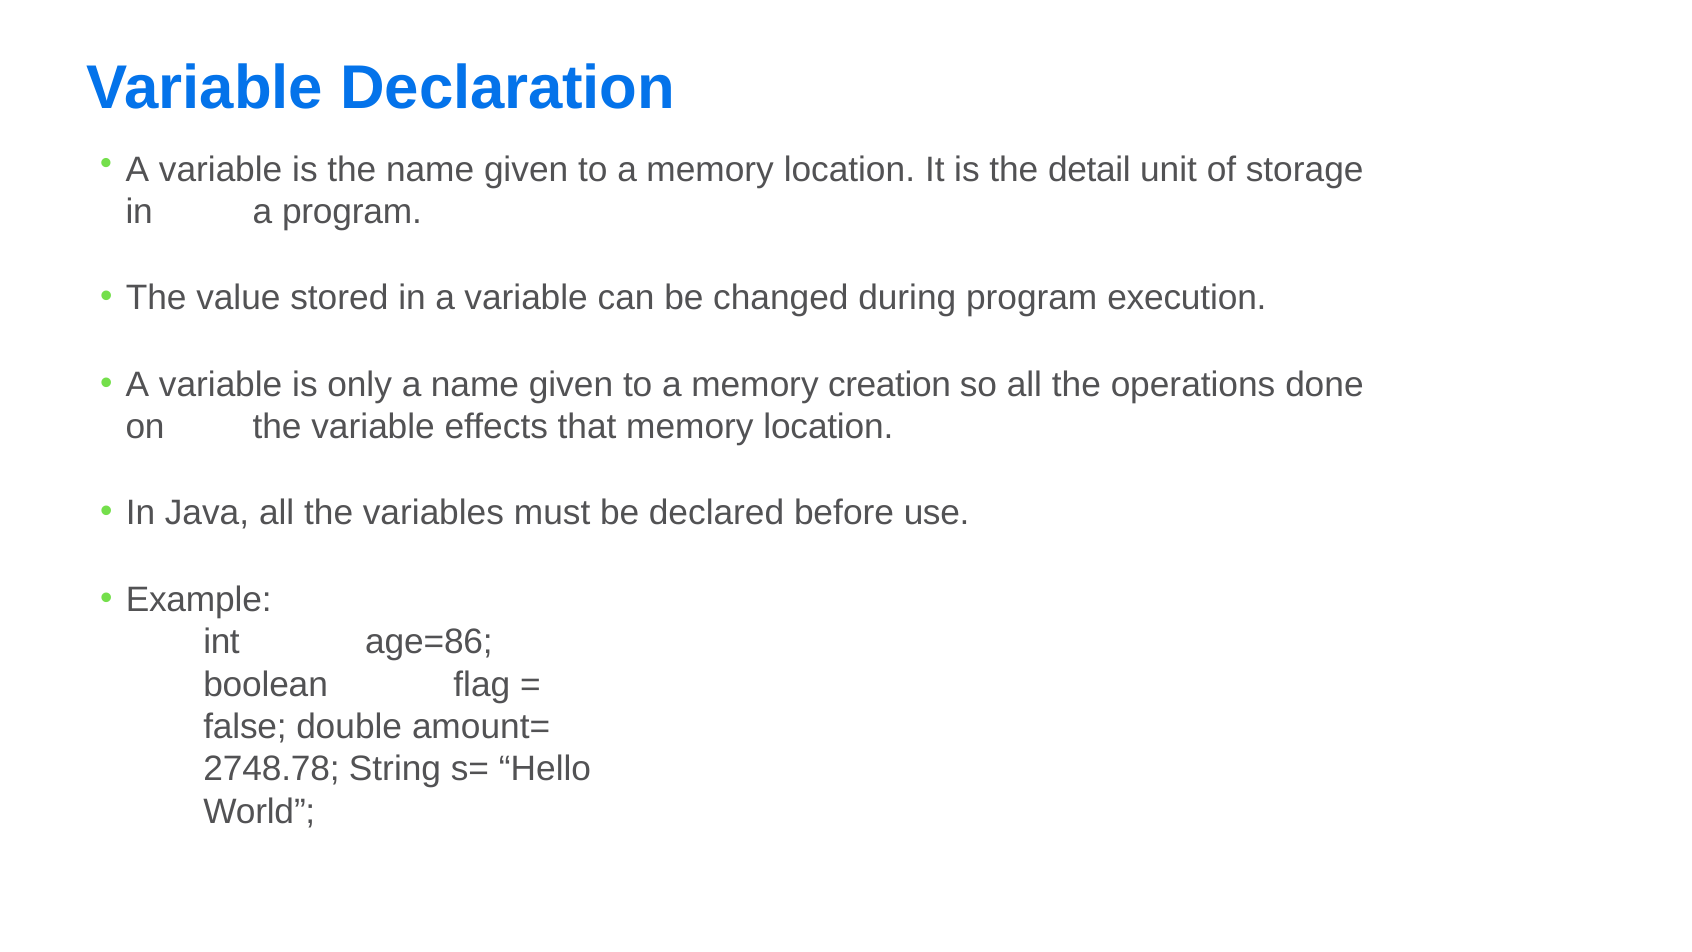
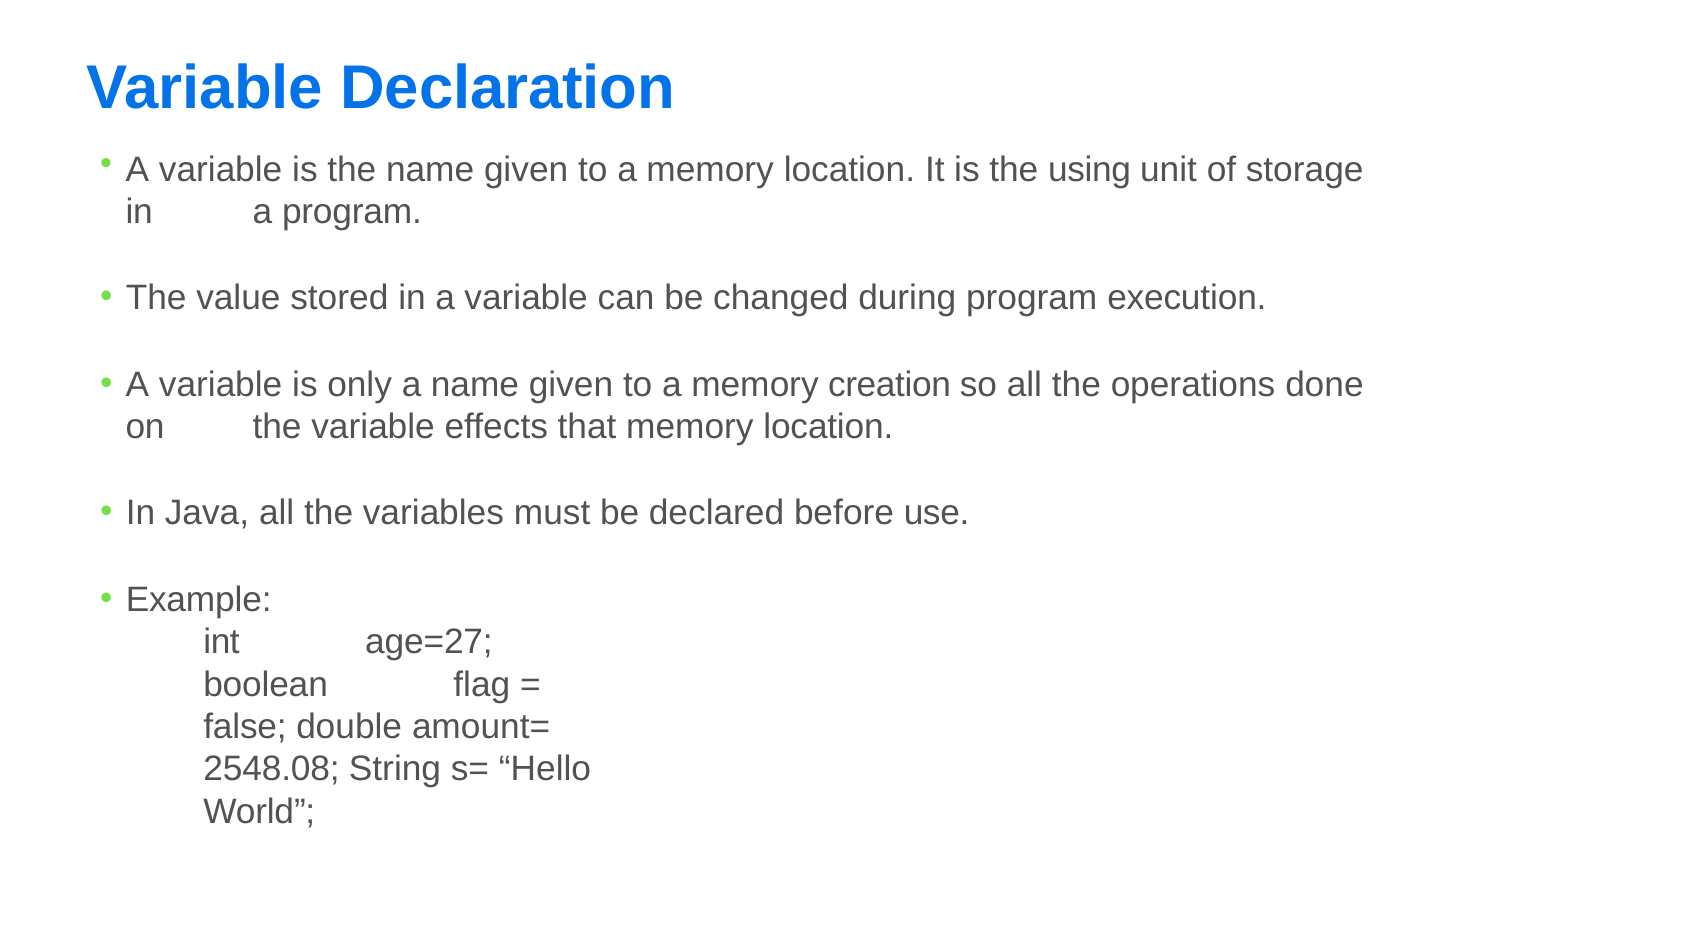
detail: detail -> using
age=86: age=86 -> age=27
2748.78: 2748.78 -> 2548.08
